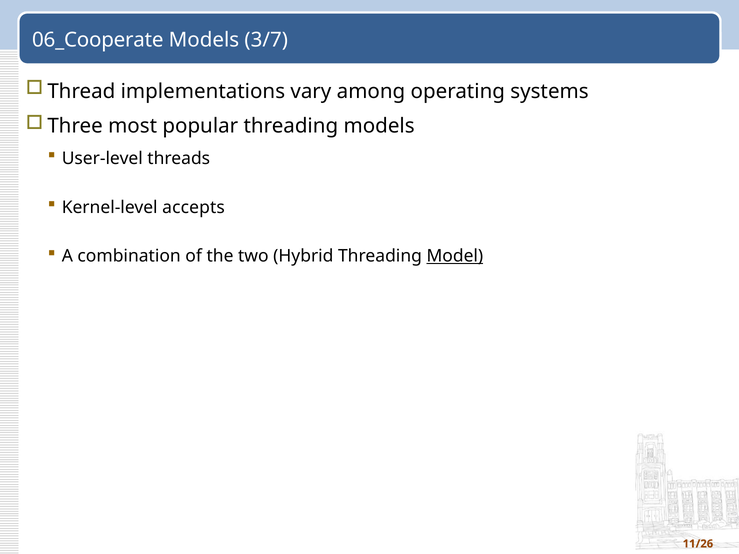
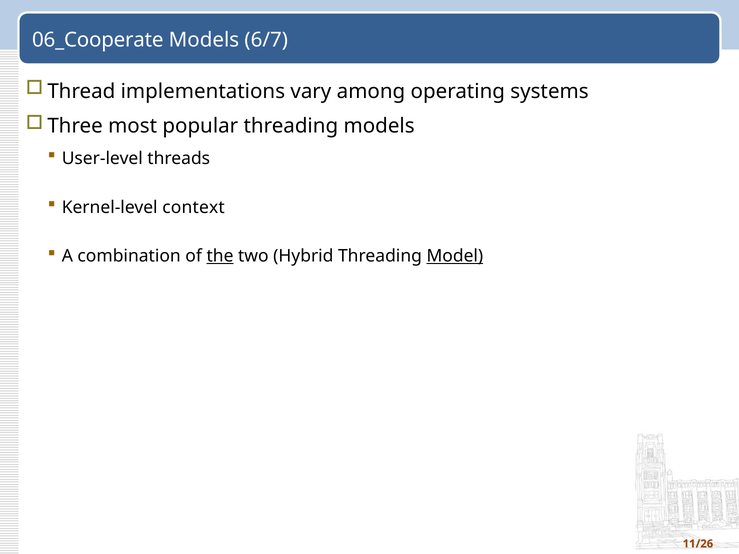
3/7: 3/7 -> 6/7
accepts: accepts -> context
the underline: none -> present
